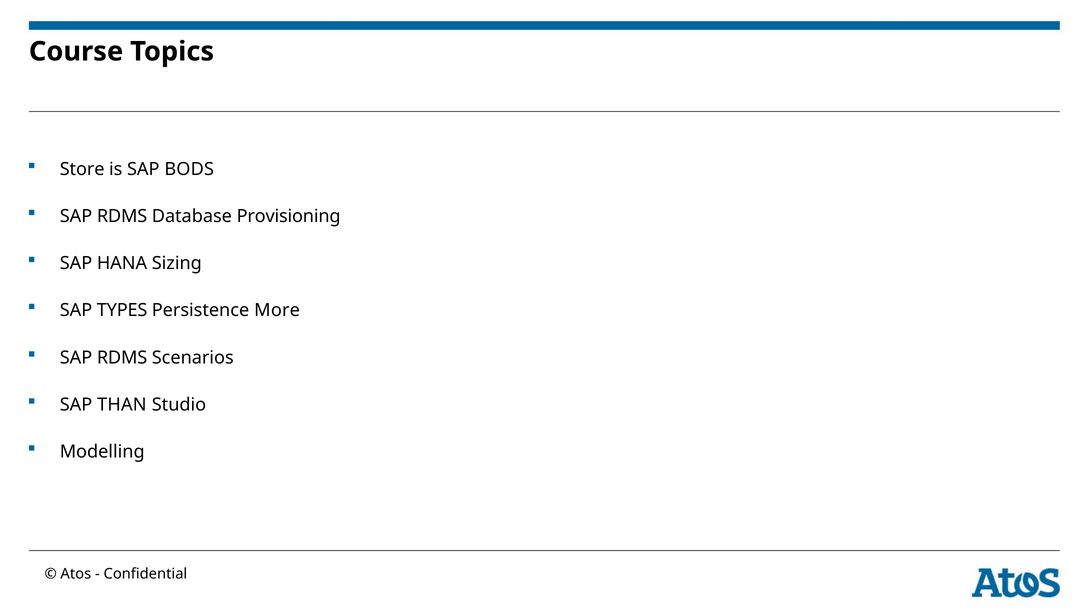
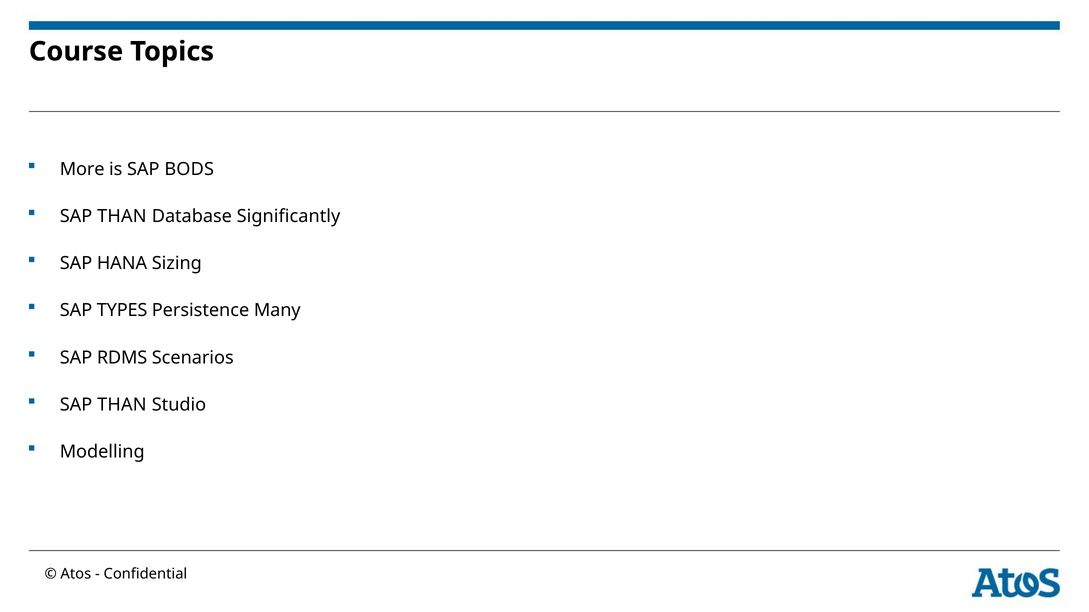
Store: Store -> More
RDMS at (122, 216): RDMS -> THAN
Provisioning: Provisioning -> Significantly
More: More -> Many
